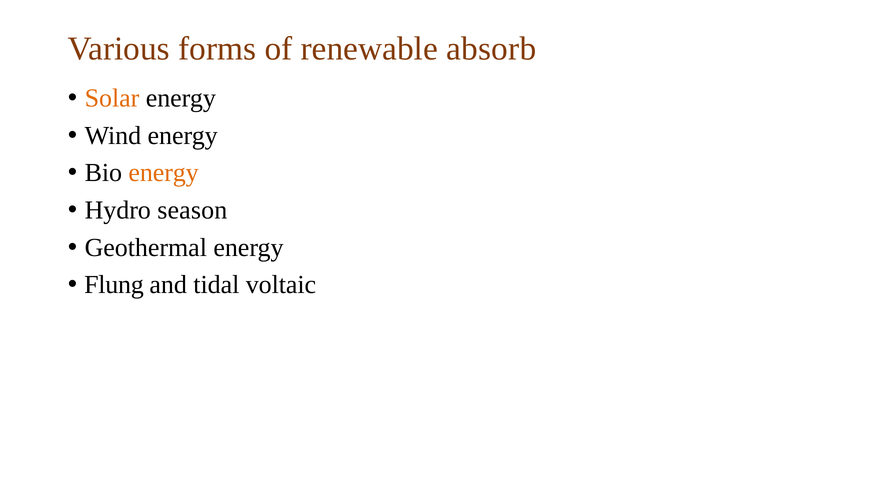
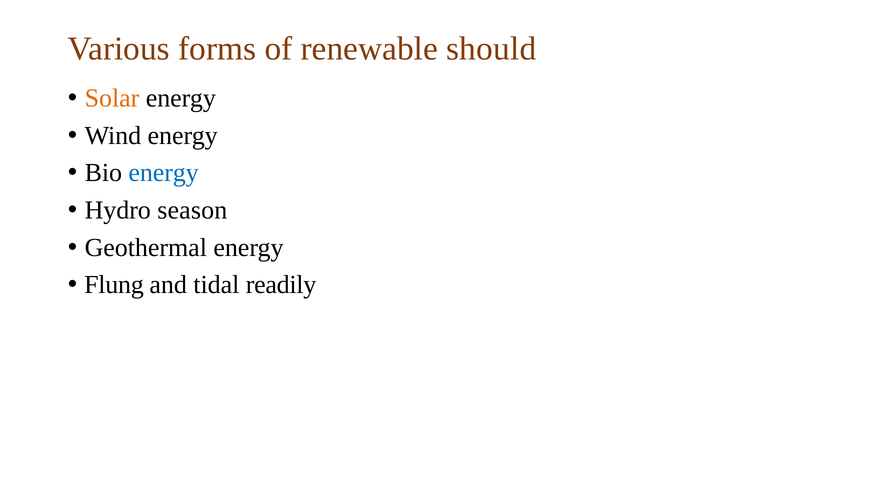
absorb: absorb -> should
energy at (164, 173) colour: orange -> blue
voltaic: voltaic -> readily
